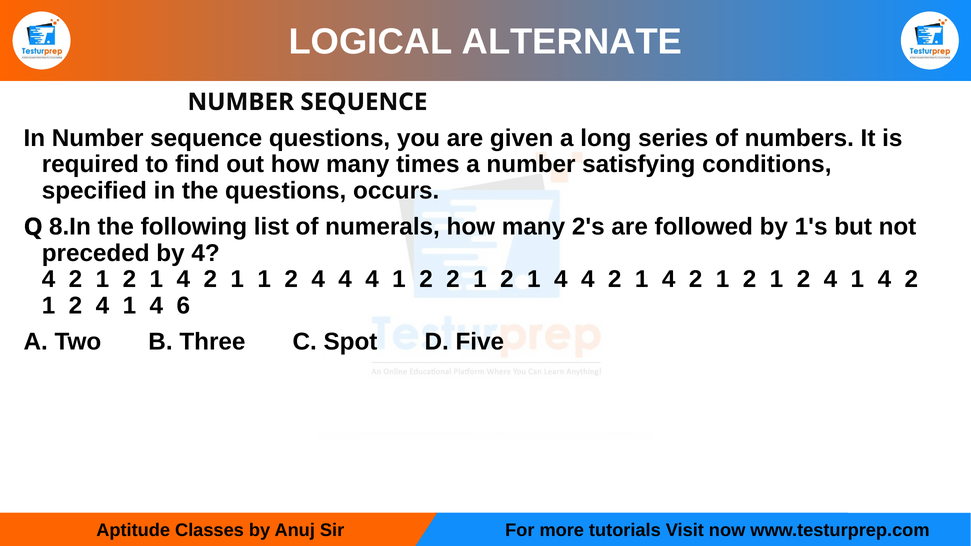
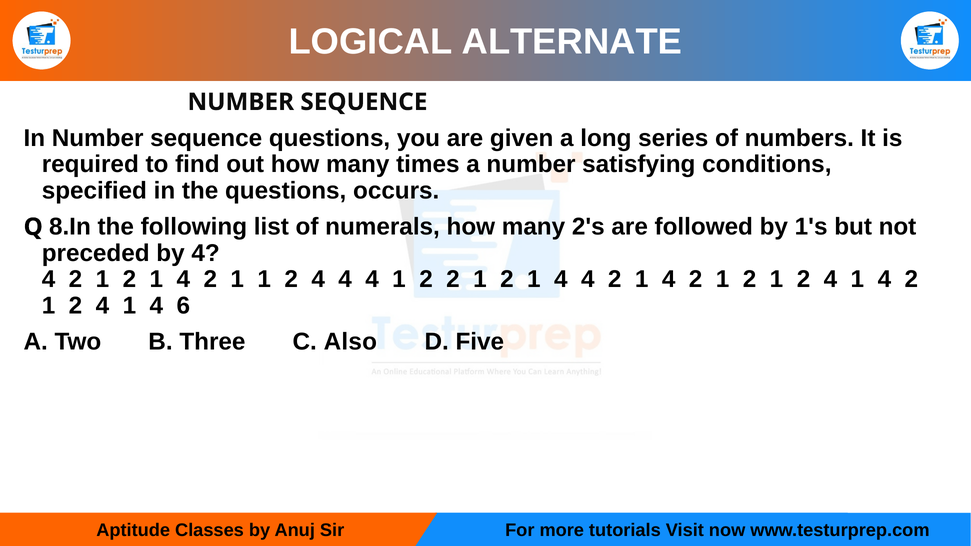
Spot: Spot -> Also
